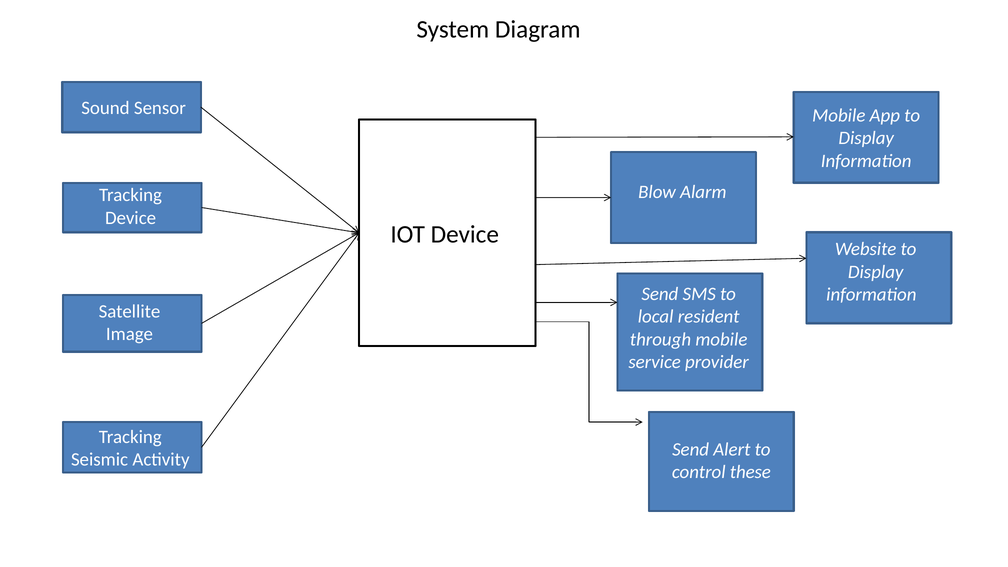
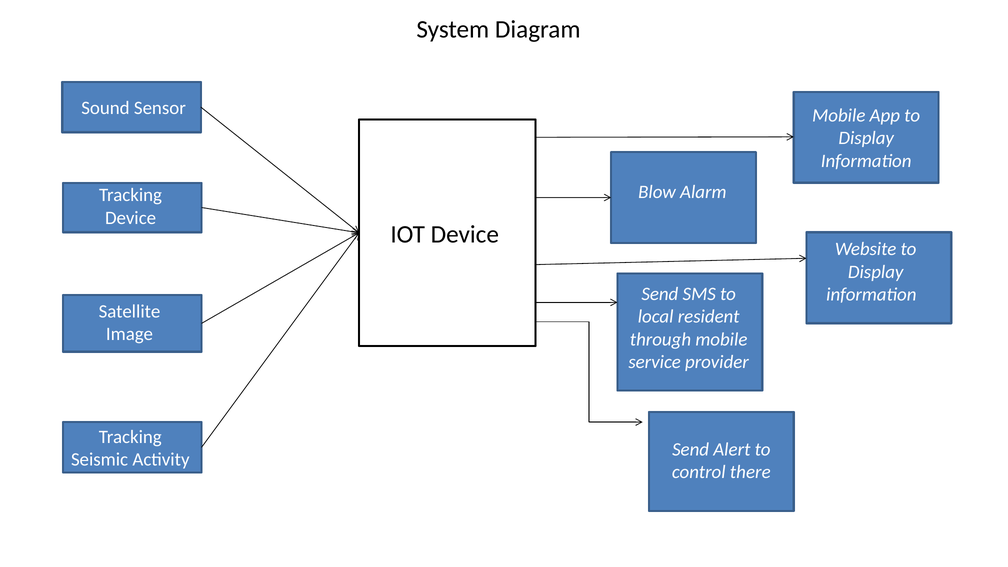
these: these -> there
